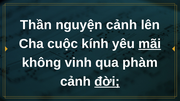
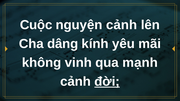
Thần: Thần -> Cuộc
cuộc: cuộc -> dâng
mãi underline: present -> none
phàm: phàm -> mạnh
